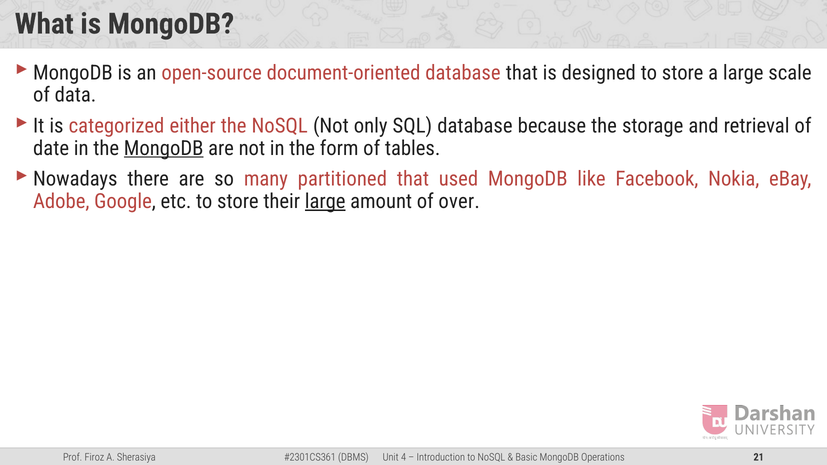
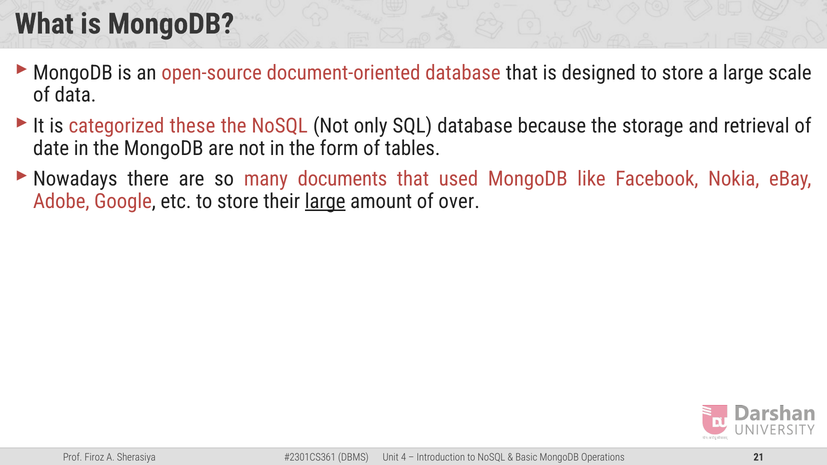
either: either -> these
MongoDB at (164, 148) underline: present -> none
partitioned: partitioned -> documents
